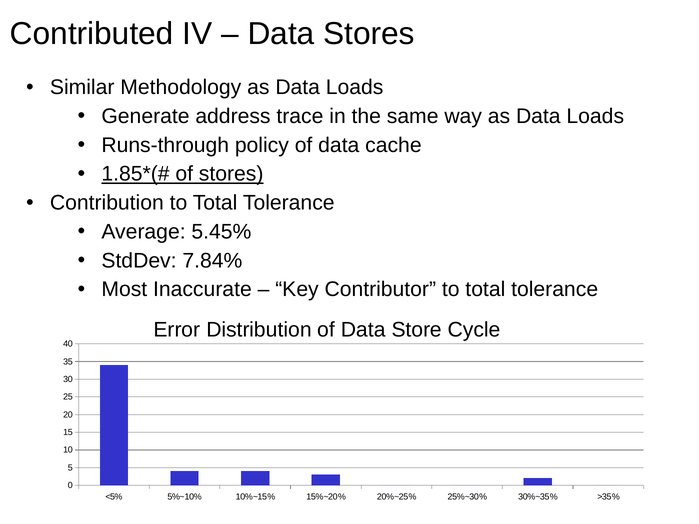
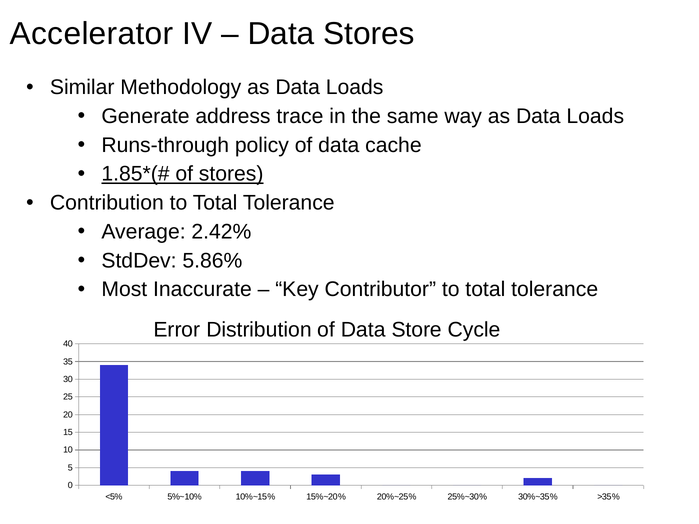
Contributed: Contributed -> Accelerator
5.45%: 5.45% -> 2.42%
7.84%: 7.84% -> 5.86%
